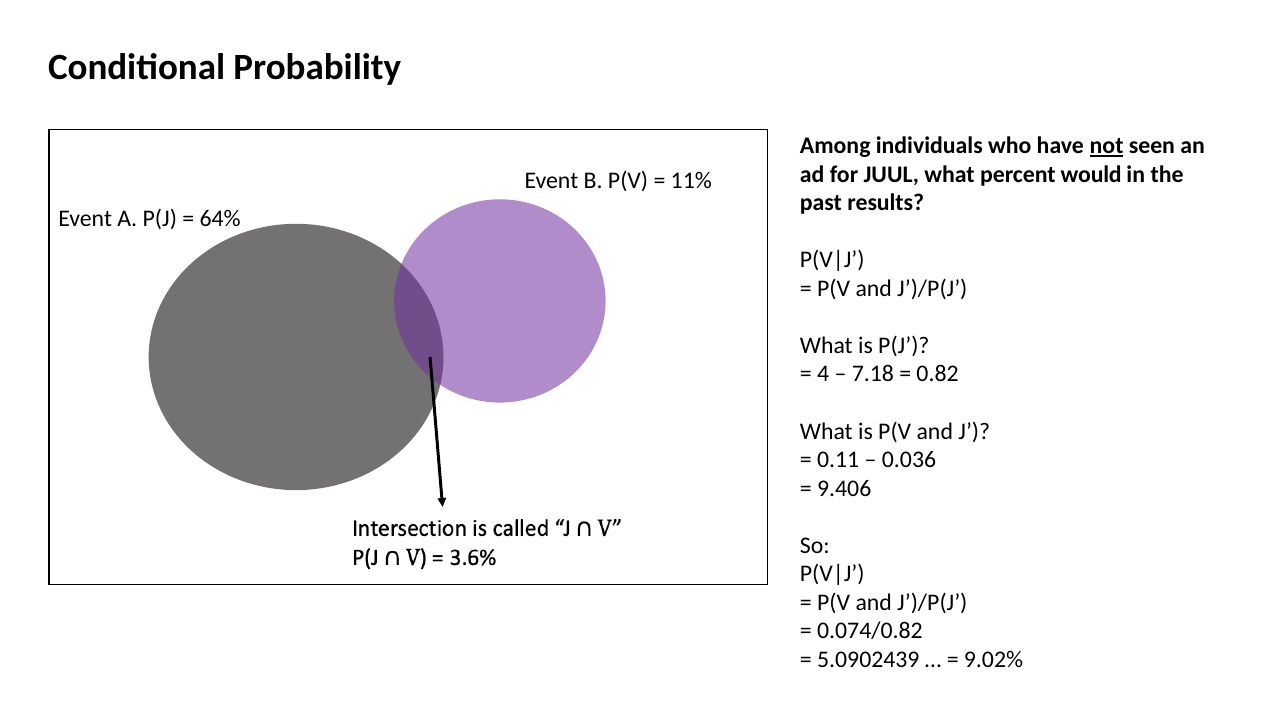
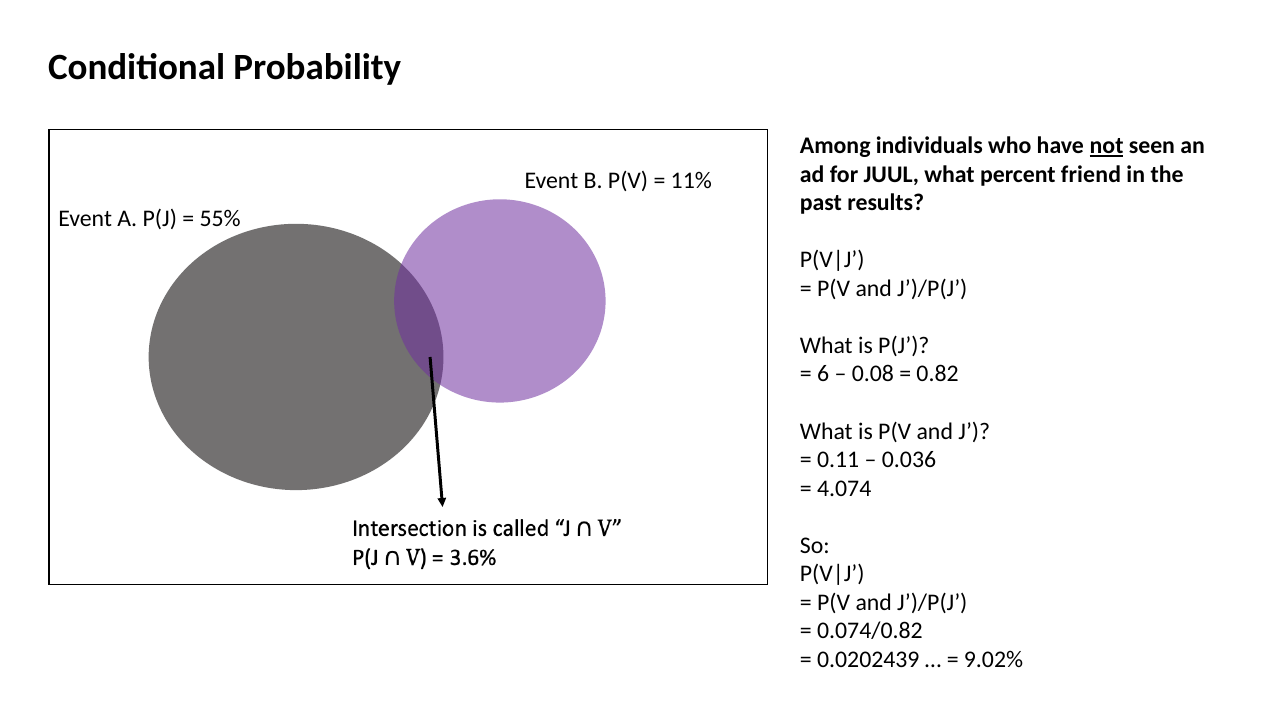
would: would -> friend
64%: 64% -> 55%
4: 4 -> 6
7.18: 7.18 -> 0.08
9.406: 9.406 -> 4.074
5.0902439: 5.0902439 -> 0.0202439
